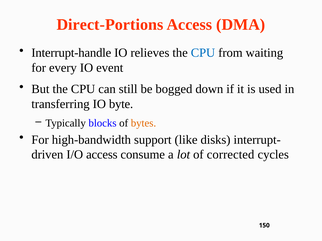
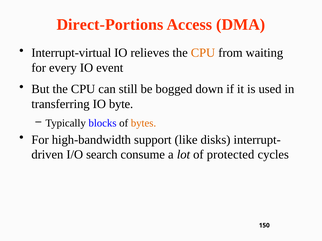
Interrupt-handle: Interrupt-handle -> Interrupt-virtual
CPU at (203, 53) colour: blue -> orange
I/O access: access -> search
corrected: corrected -> protected
